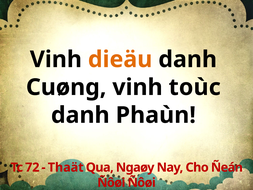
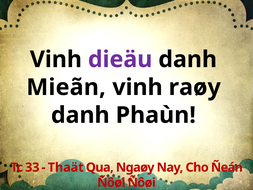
dieäu colour: orange -> purple
Cuøng: Cuøng -> Mieãn
toùc: toùc -> raøy
72: 72 -> 33
